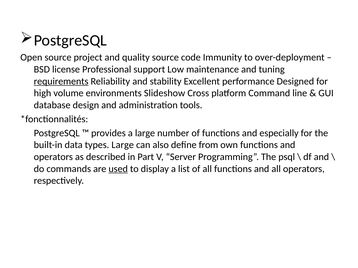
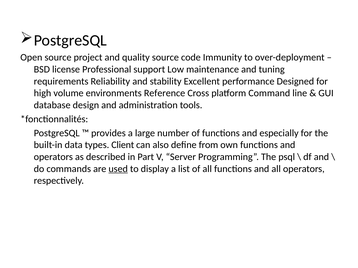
requirements underline: present -> none
Slideshow: Slideshow -> Reference
types Large: Large -> Client
